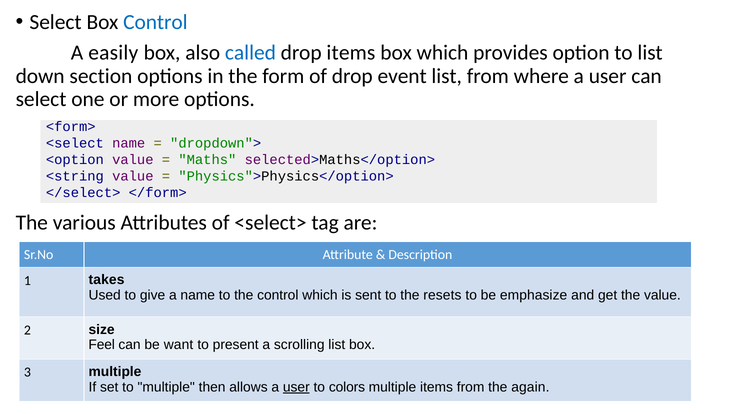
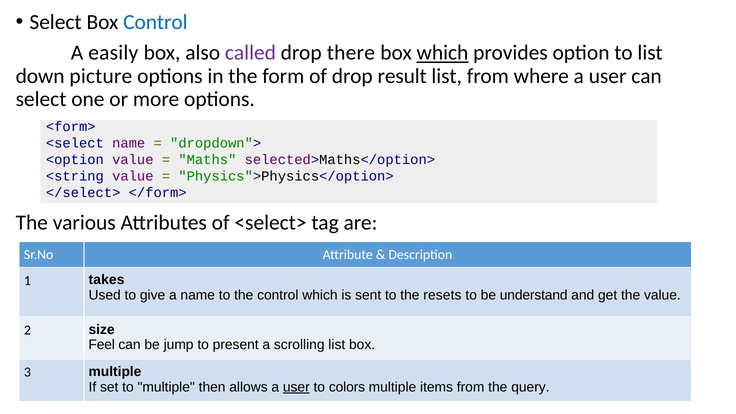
called colour: blue -> purple
drop items: items -> there
which at (442, 53) underline: none -> present
section: section -> picture
event: event -> result
emphasize: emphasize -> understand
want: want -> jump
again: again -> query
